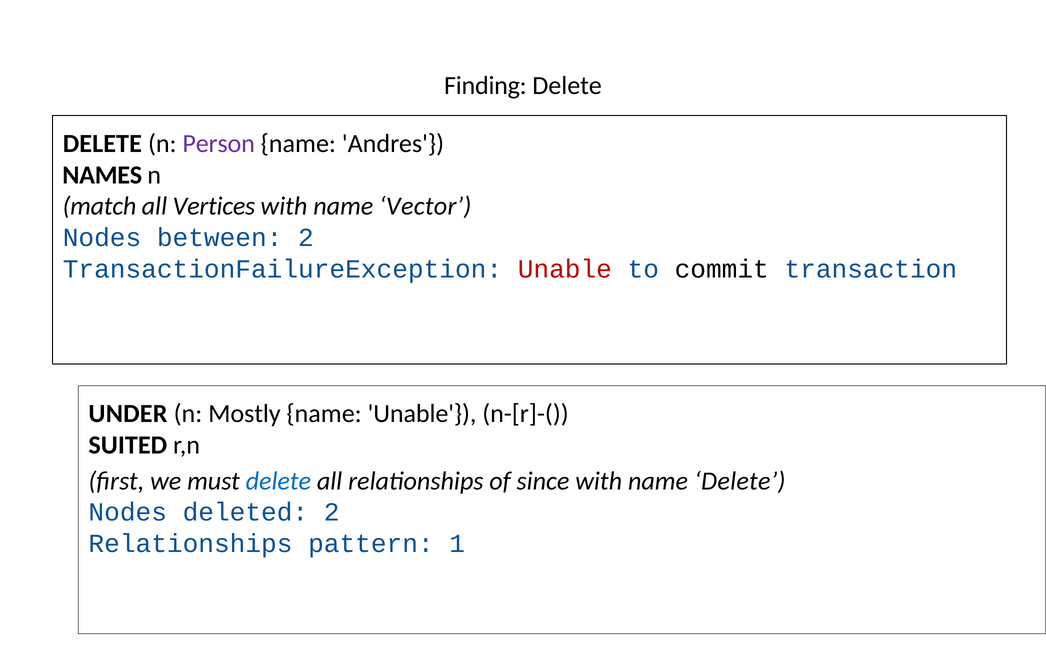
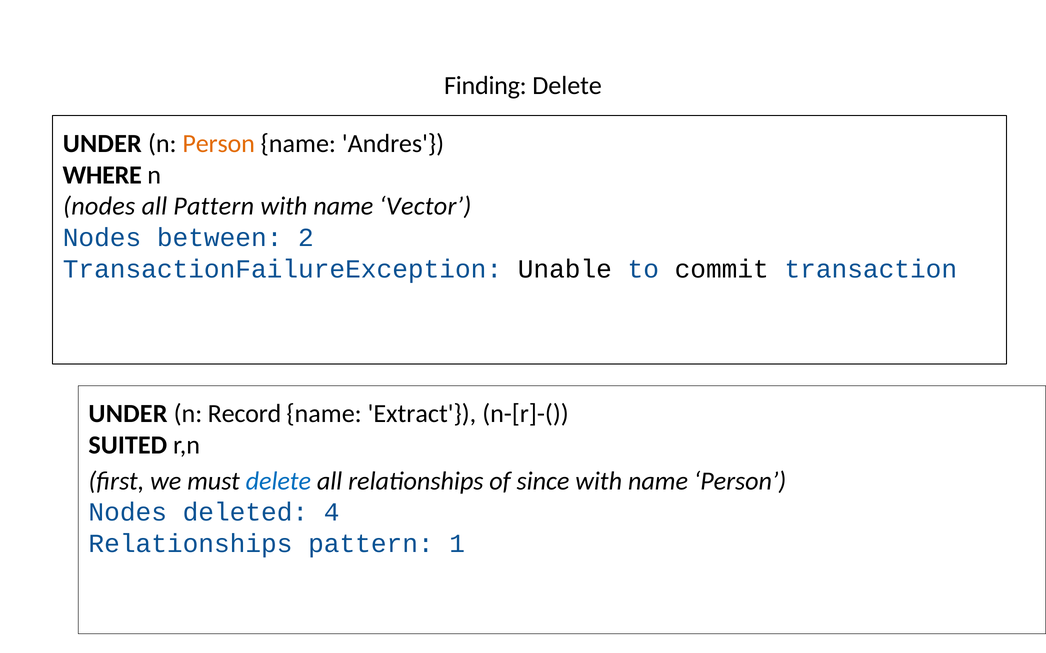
DELETE at (102, 144): DELETE -> UNDER
Person at (219, 144) colour: purple -> orange
NAMES: NAMES -> WHERE
match at (99, 207): match -> nodes
all Vertices: Vertices -> Pattern
Unable at (565, 269) colour: red -> black
Mostly: Mostly -> Record
name Unable: Unable -> Extract
name Delete: Delete -> Person
deleted 2: 2 -> 4
